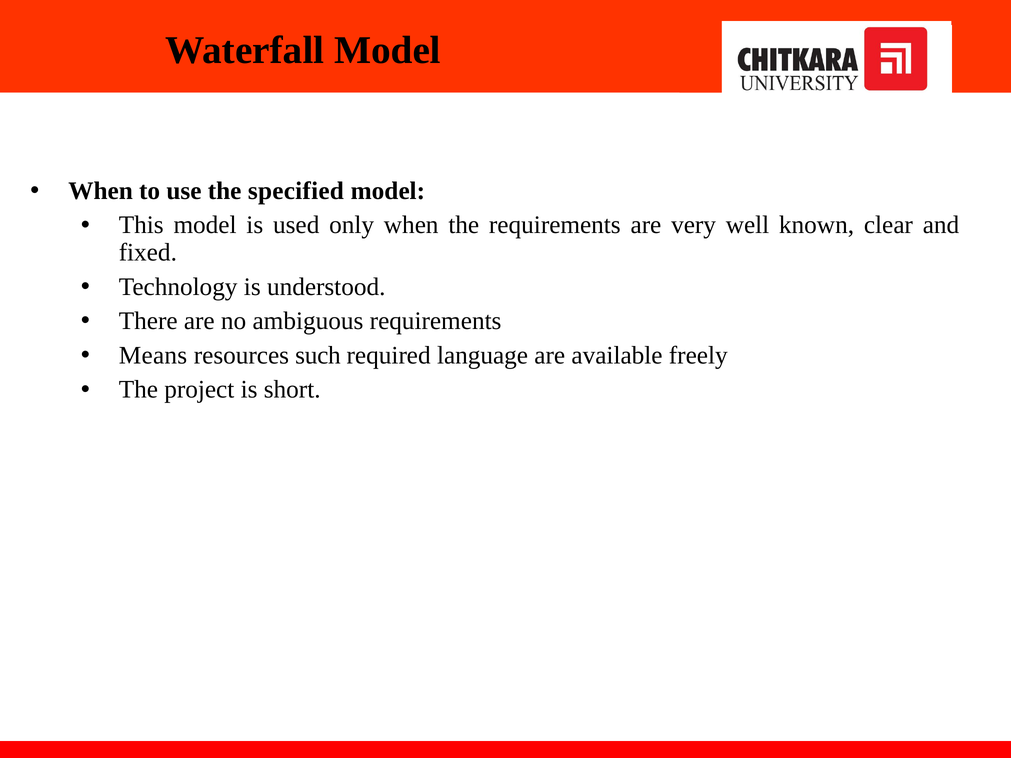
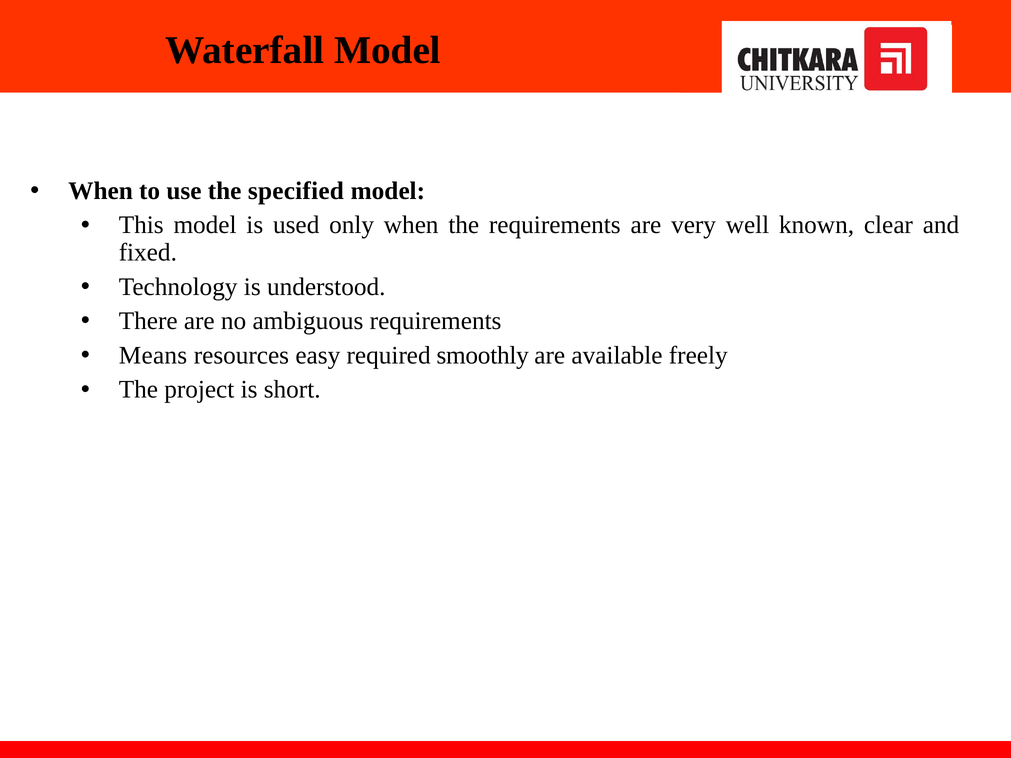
such: such -> easy
language: language -> smoothly
